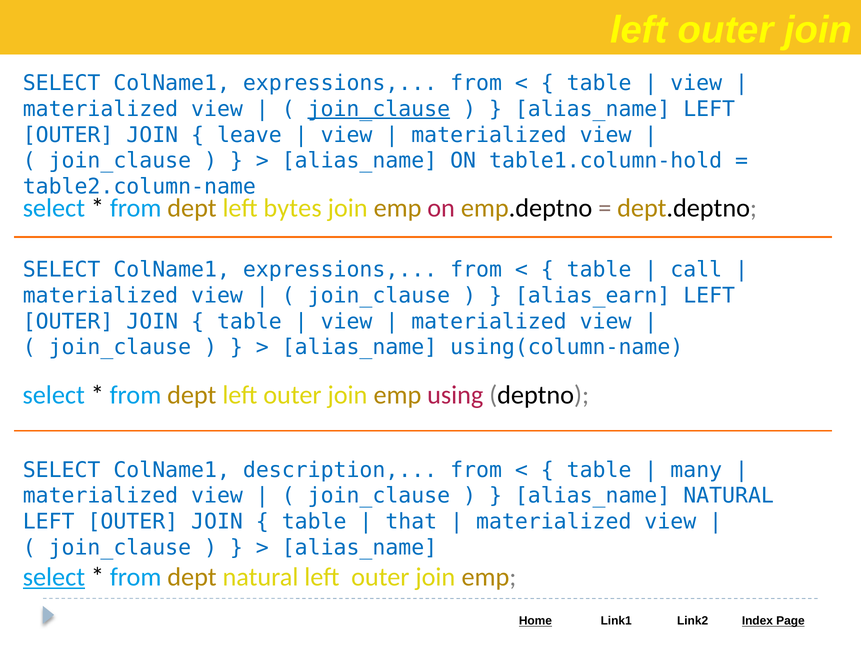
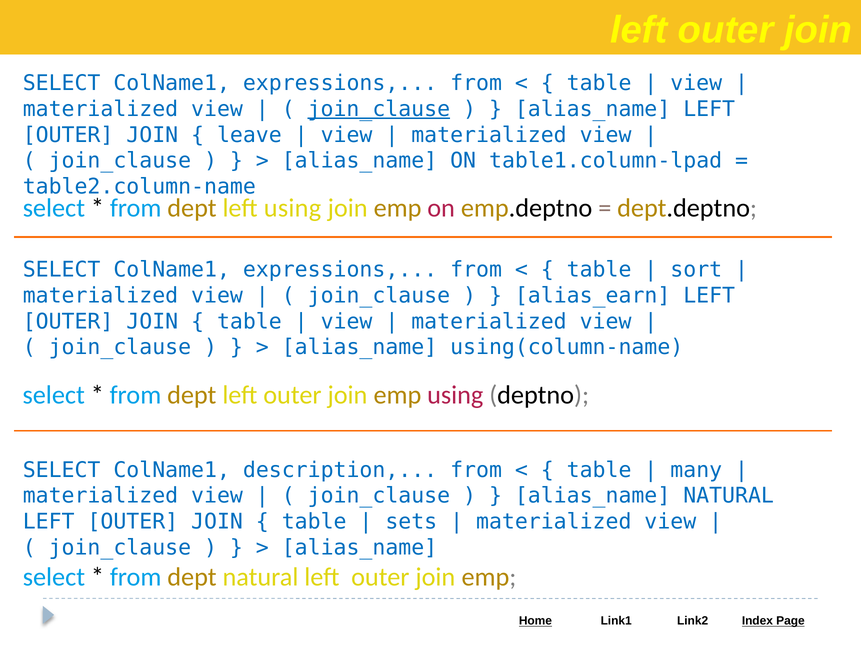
table1.column-hold: table1.column-hold -> table1.column-lpad
left bytes: bytes -> using
call: call -> sort
that: that -> sets
select at (54, 577) underline: present -> none
